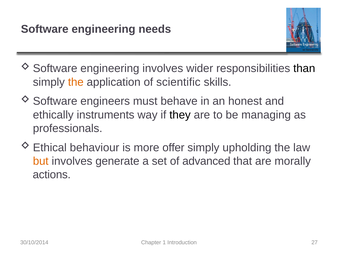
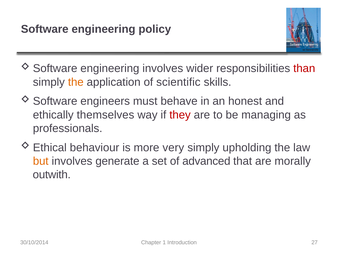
needs: needs -> policy
than colour: black -> red
instruments: instruments -> themselves
they colour: black -> red
offer: offer -> very
actions: actions -> outwith
